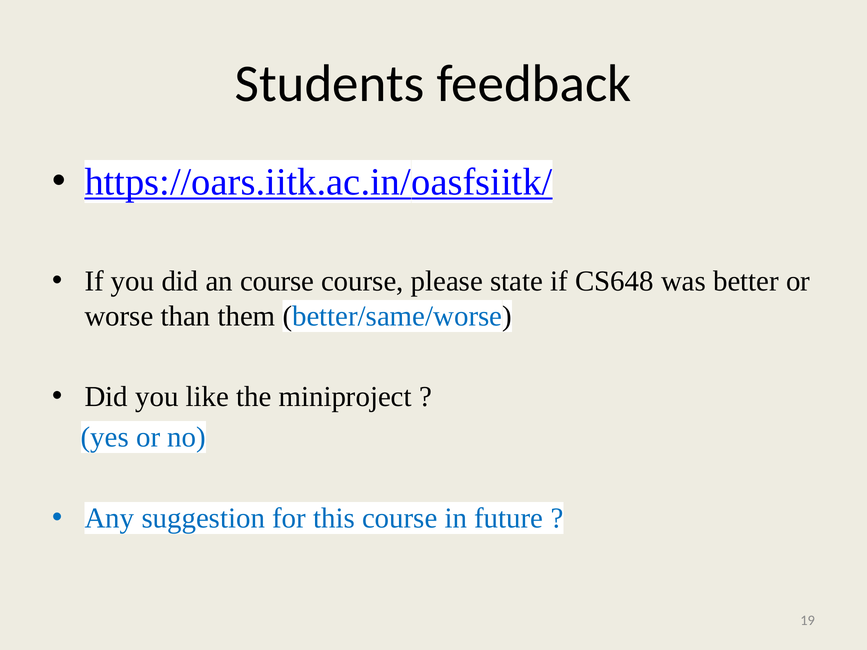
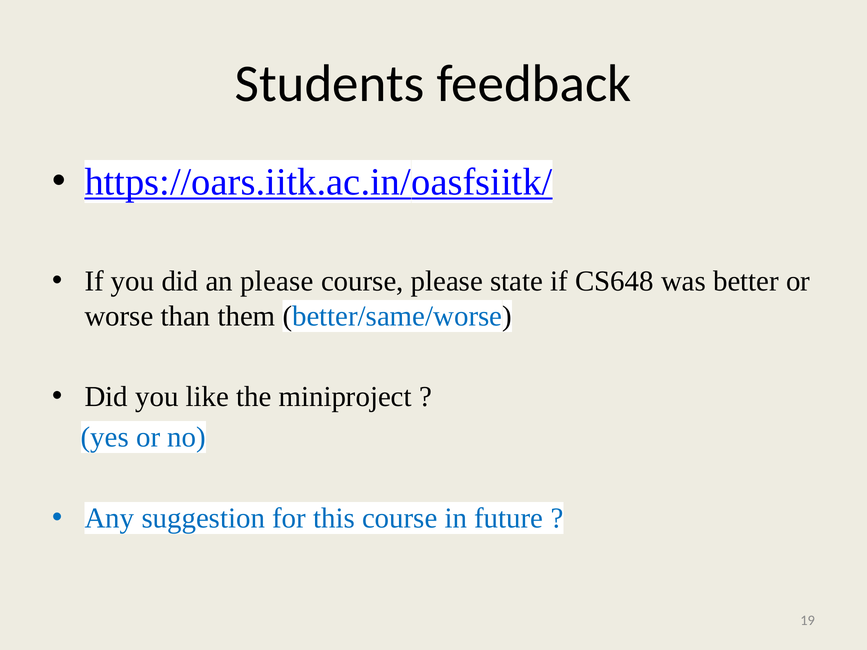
an course: course -> please
